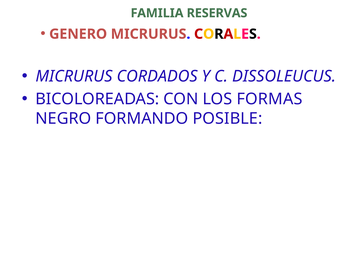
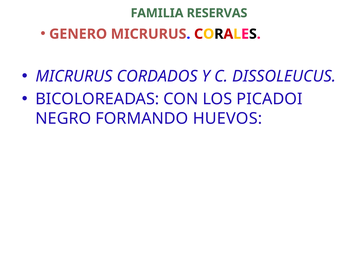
FORMAS: FORMAS -> PICADOI
POSIBLE: POSIBLE -> HUEVOS
